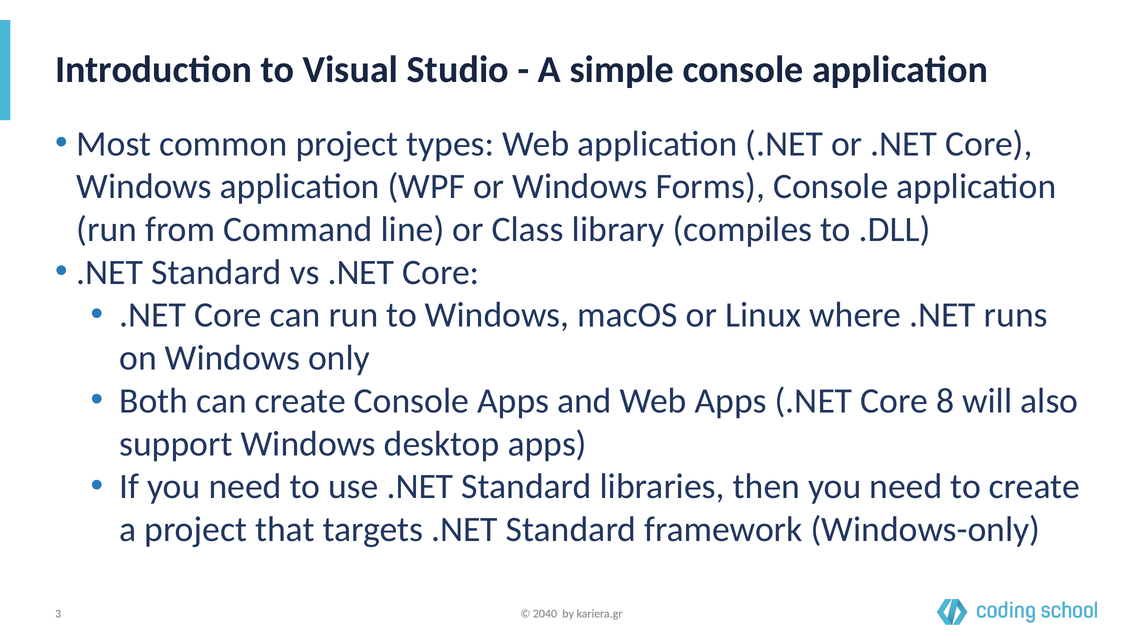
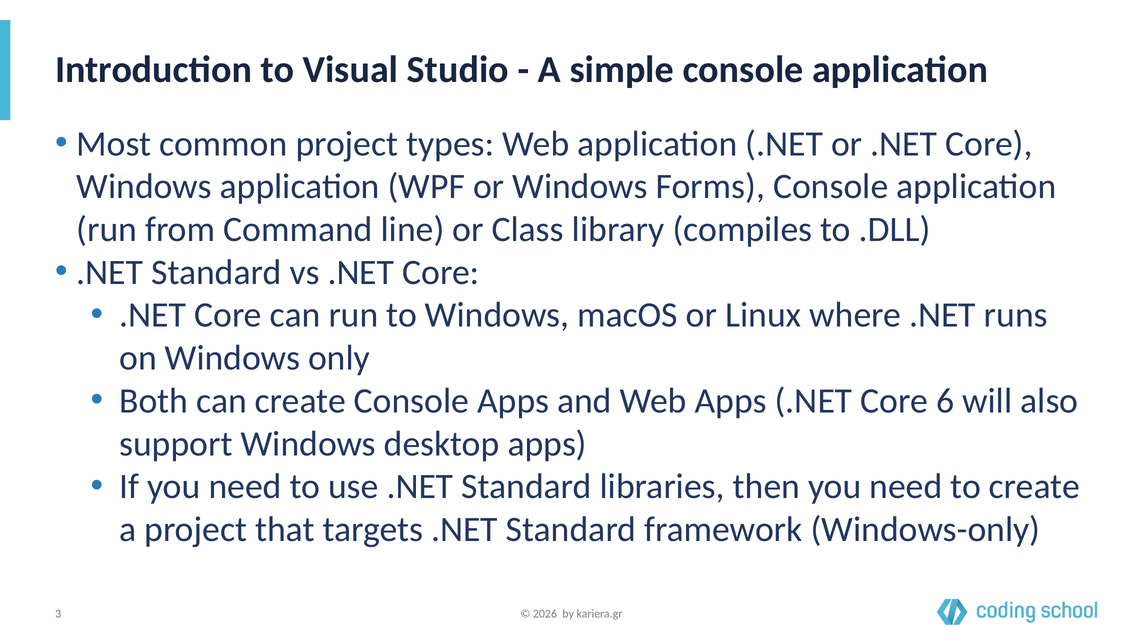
8: 8 -> 6
2040: 2040 -> 2026
